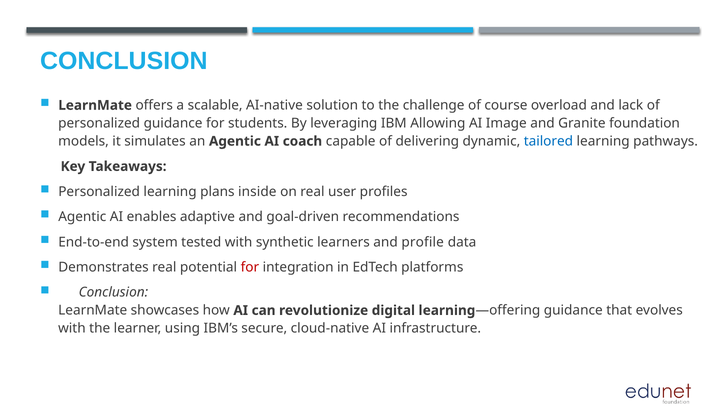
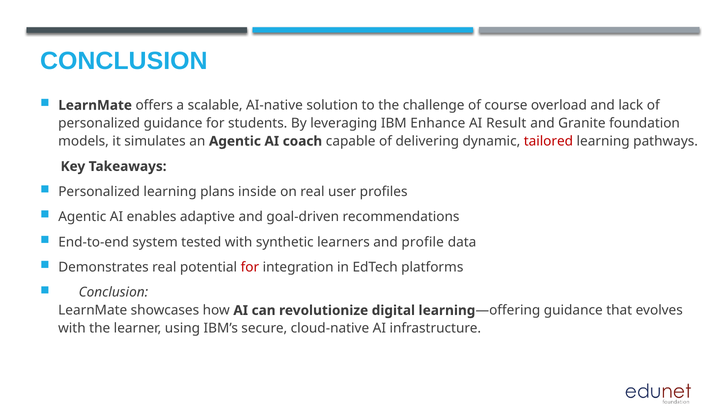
Allowing: Allowing -> Enhance
Image: Image -> Result
tailored colour: blue -> red
